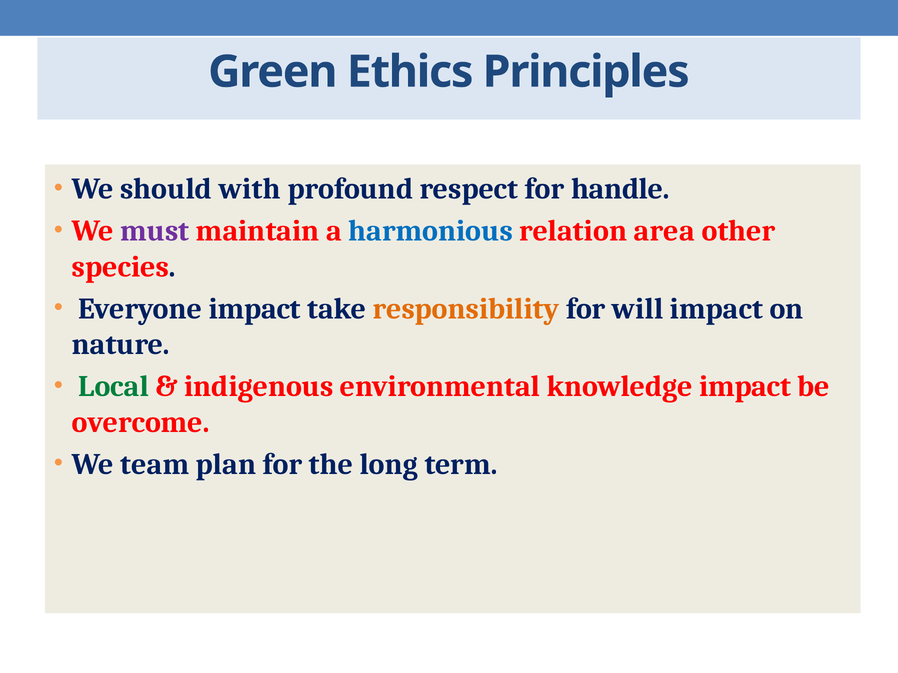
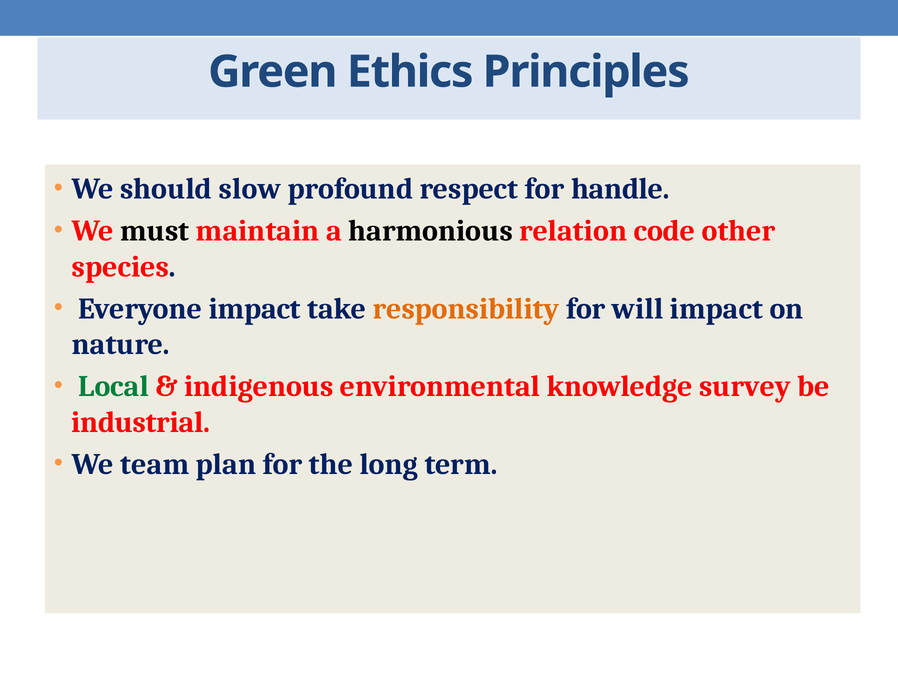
with: with -> slow
must colour: purple -> black
harmonious colour: blue -> black
area: area -> code
knowledge impact: impact -> survey
overcome: overcome -> industrial
